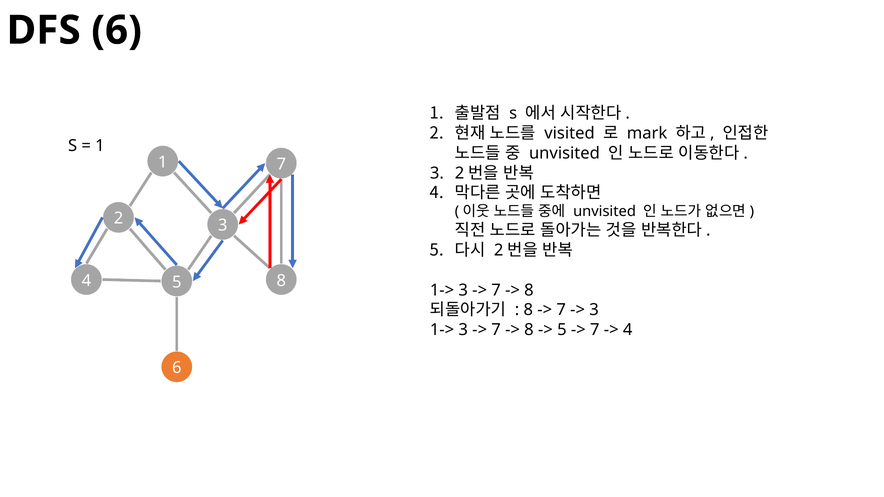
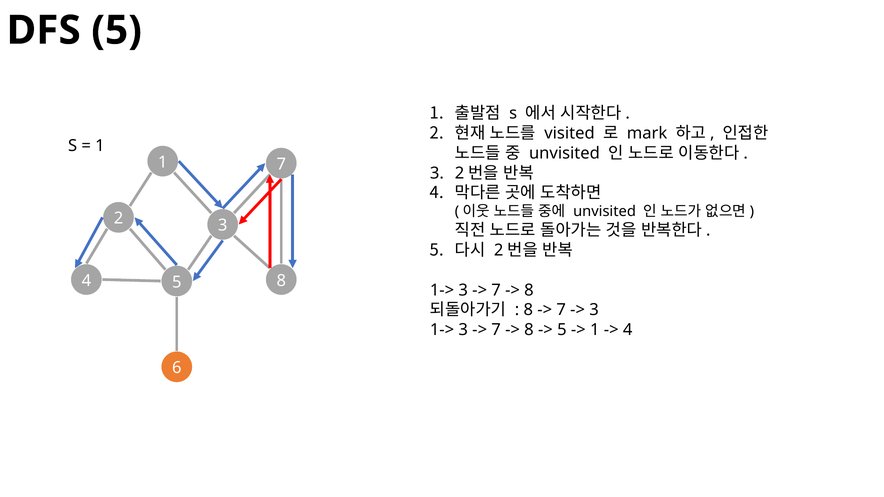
DFS 6: 6 -> 5
7 at (595, 330): 7 -> 1
